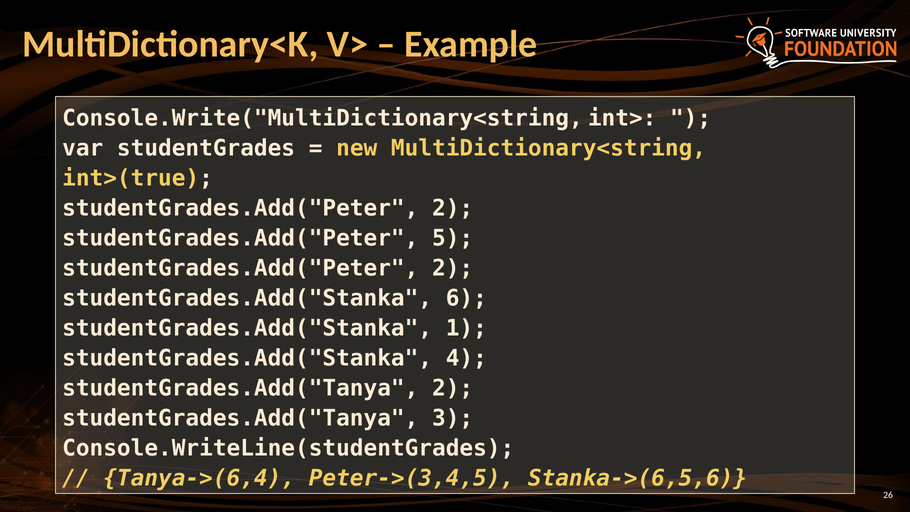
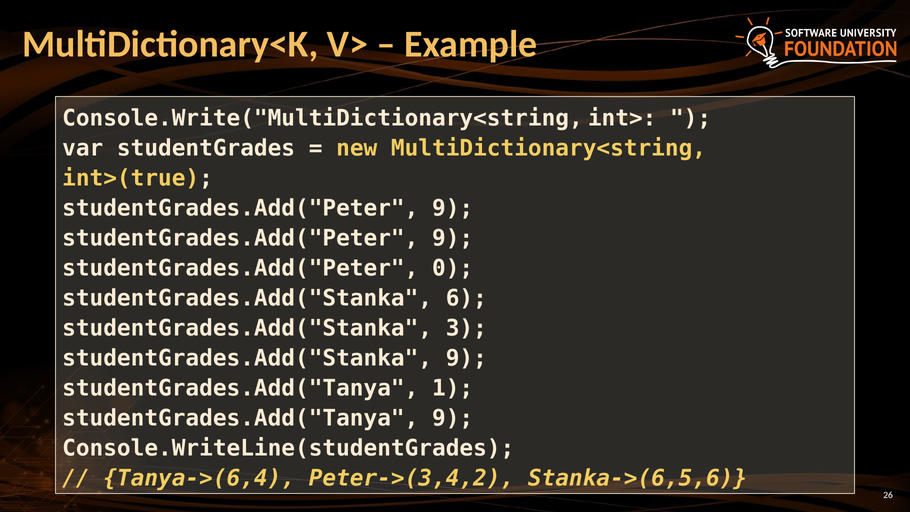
2 at (453, 208): 2 -> 9
5 at (453, 238): 5 -> 9
2 at (453, 268): 2 -> 0
1: 1 -> 3
studentGrades.Add("Stanka 4: 4 -> 9
studentGrades.Add("Tanya 2: 2 -> 1
studentGrades.Add("Tanya 3: 3 -> 9
Peter->(3,4,5: Peter->(3,4,5 -> Peter->(3,4,2
